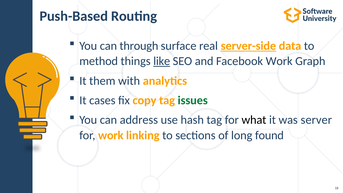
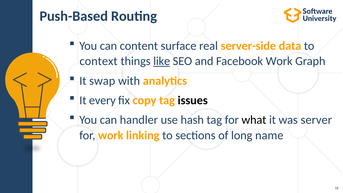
through: through -> content
server-side underline: present -> none
method: method -> context
them: them -> swap
cases: cases -> every
issues colour: green -> black
address: address -> handler
found: found -> name
